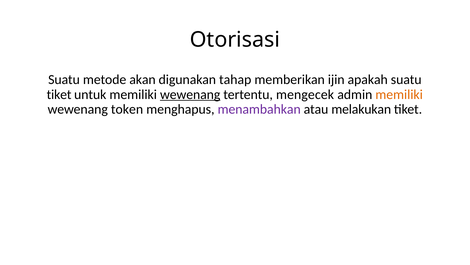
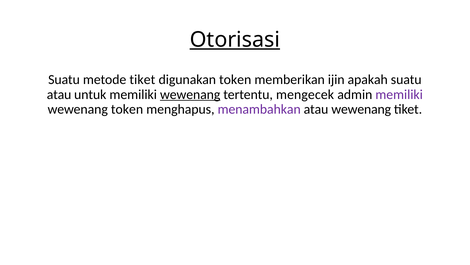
Otorisasi underline: none -> present
metode akan: akan -> tiket
digunakan tahap: tahap -> token
tiket at (59, 94): tiket -> atau
memiliki at (399, 94) colour: orange -> purple
atau melakukan: melakukan -> wewenang
